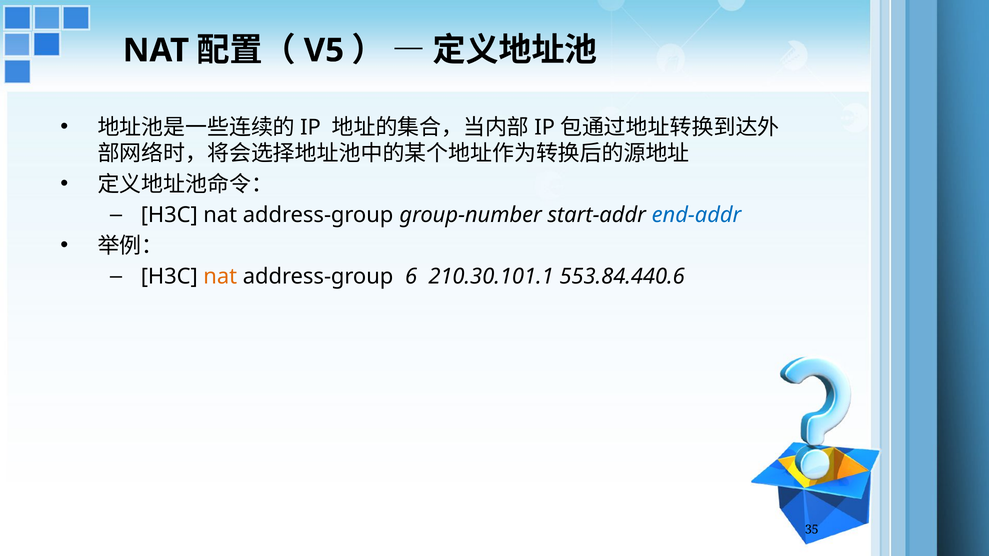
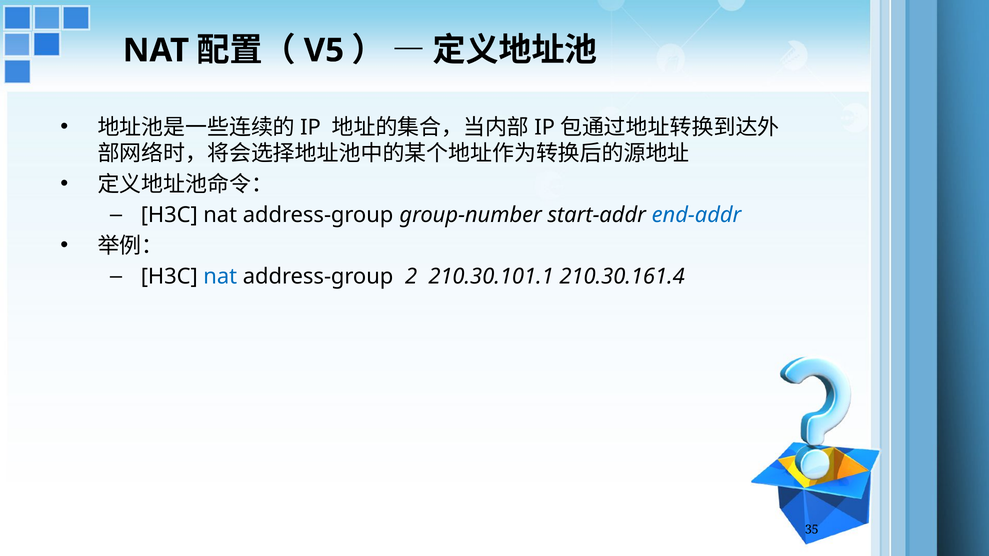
nat at (220, 277) colour: orange -> blue
6: 6 -> 2
553.84.440.6: 553.84.440.6 -> 210.30.161.4
